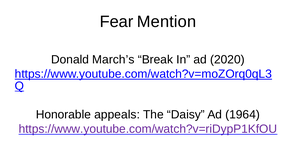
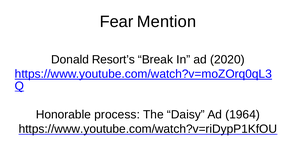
March’s: March’s -> Resort’s
appeals: appeals -> process
https://www.youtube.com/watch?v=riDypP1KfOU colour: purple -> black
